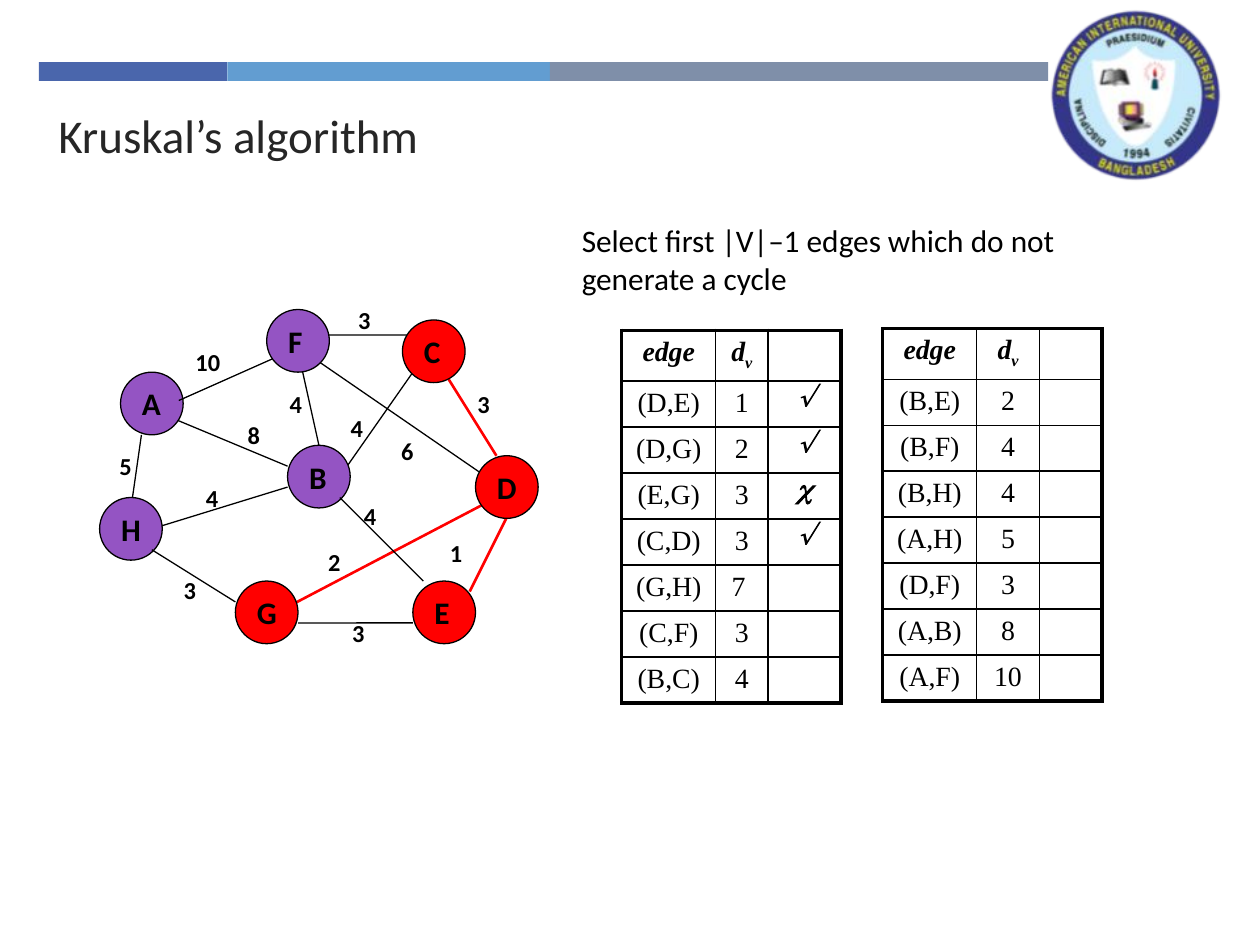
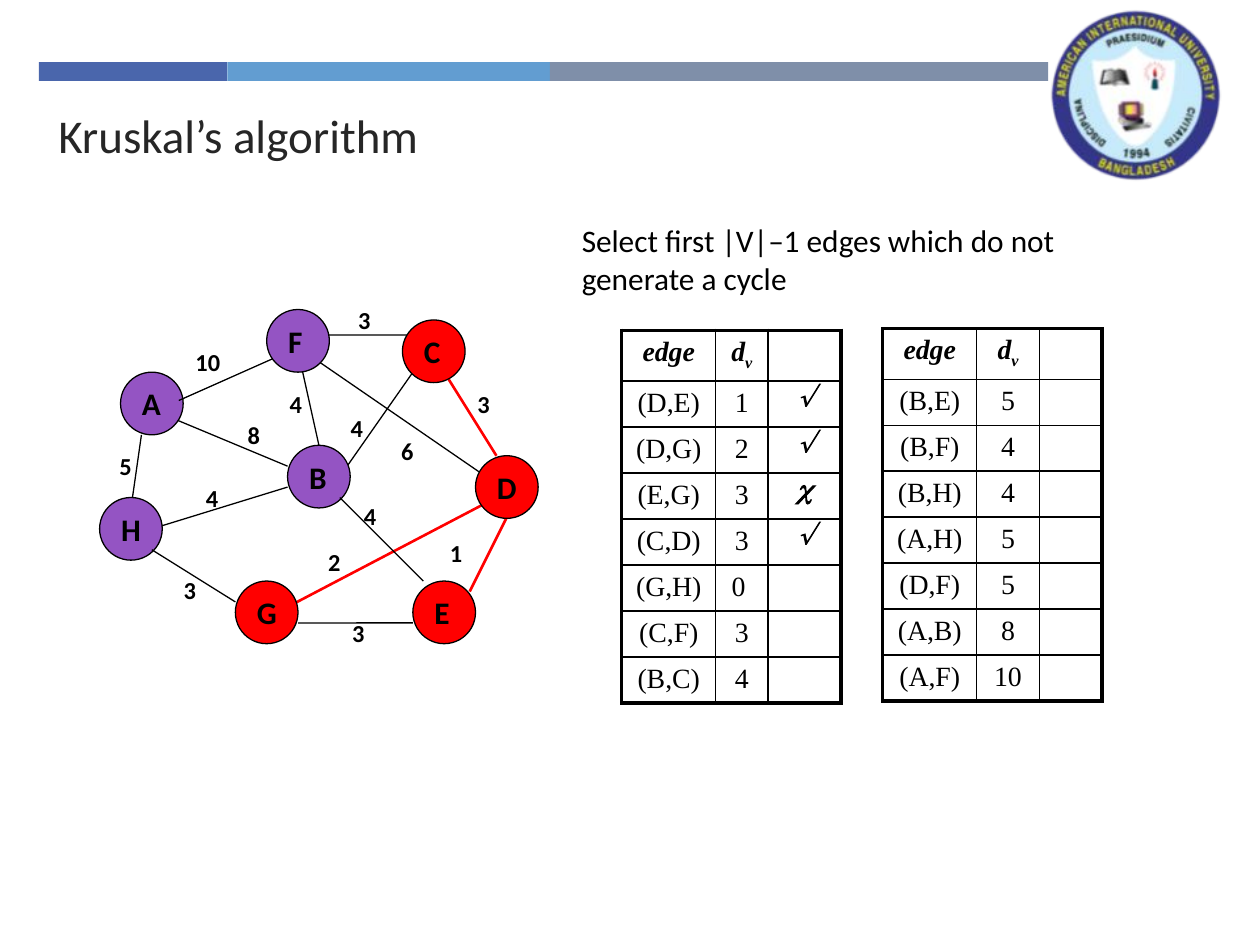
B,E 2: 2 -> 5
D,F 3: 3 -> 5
7: 7 -> 0
